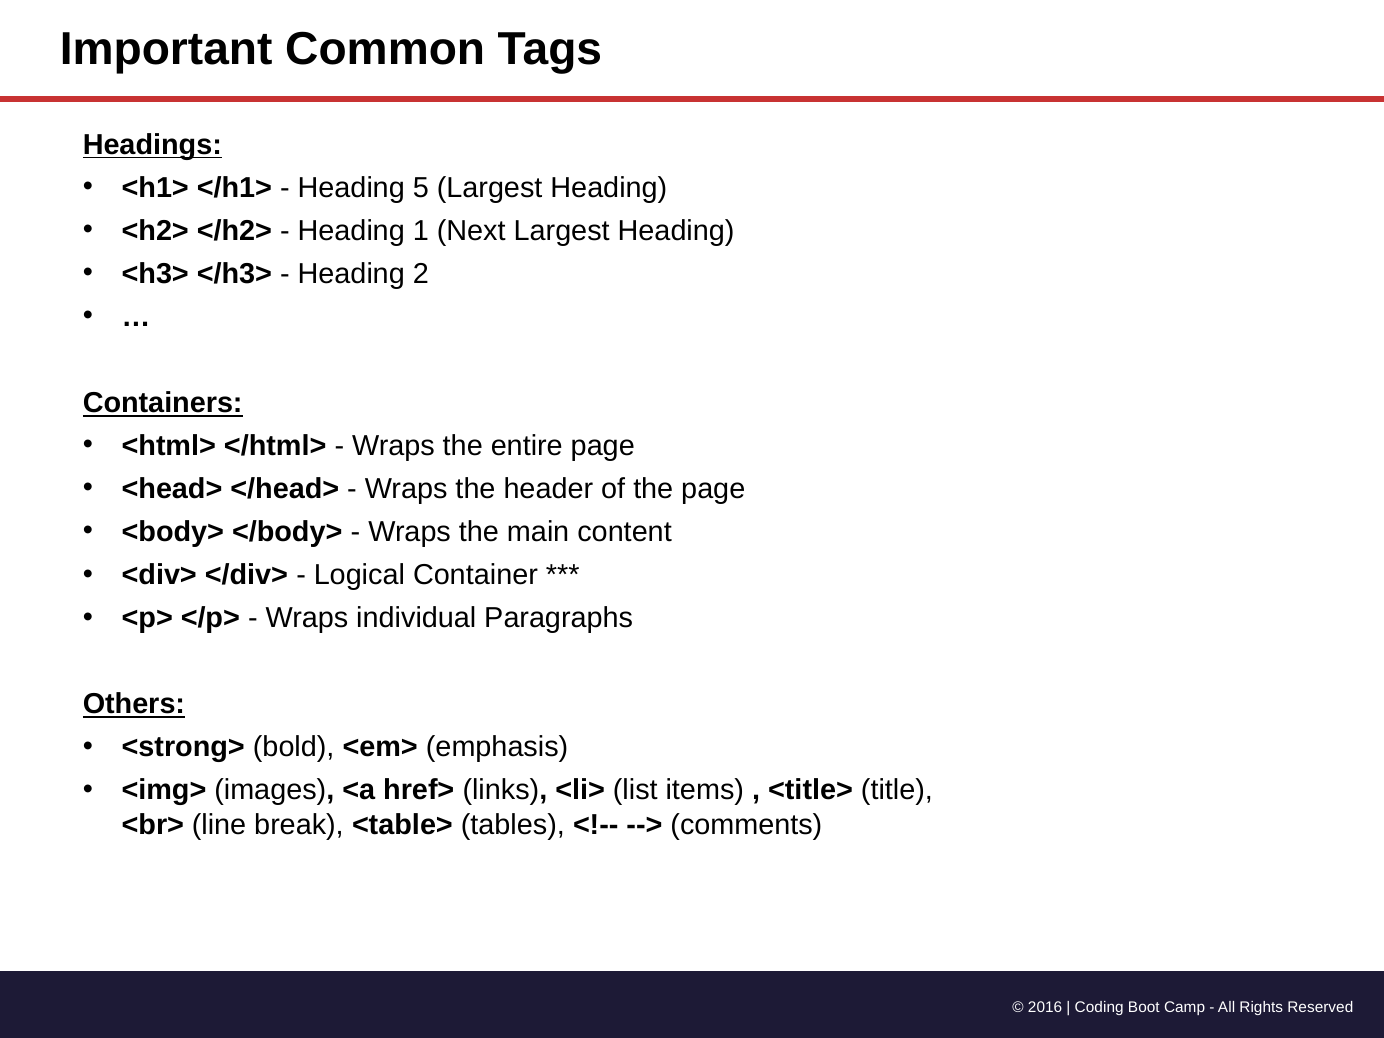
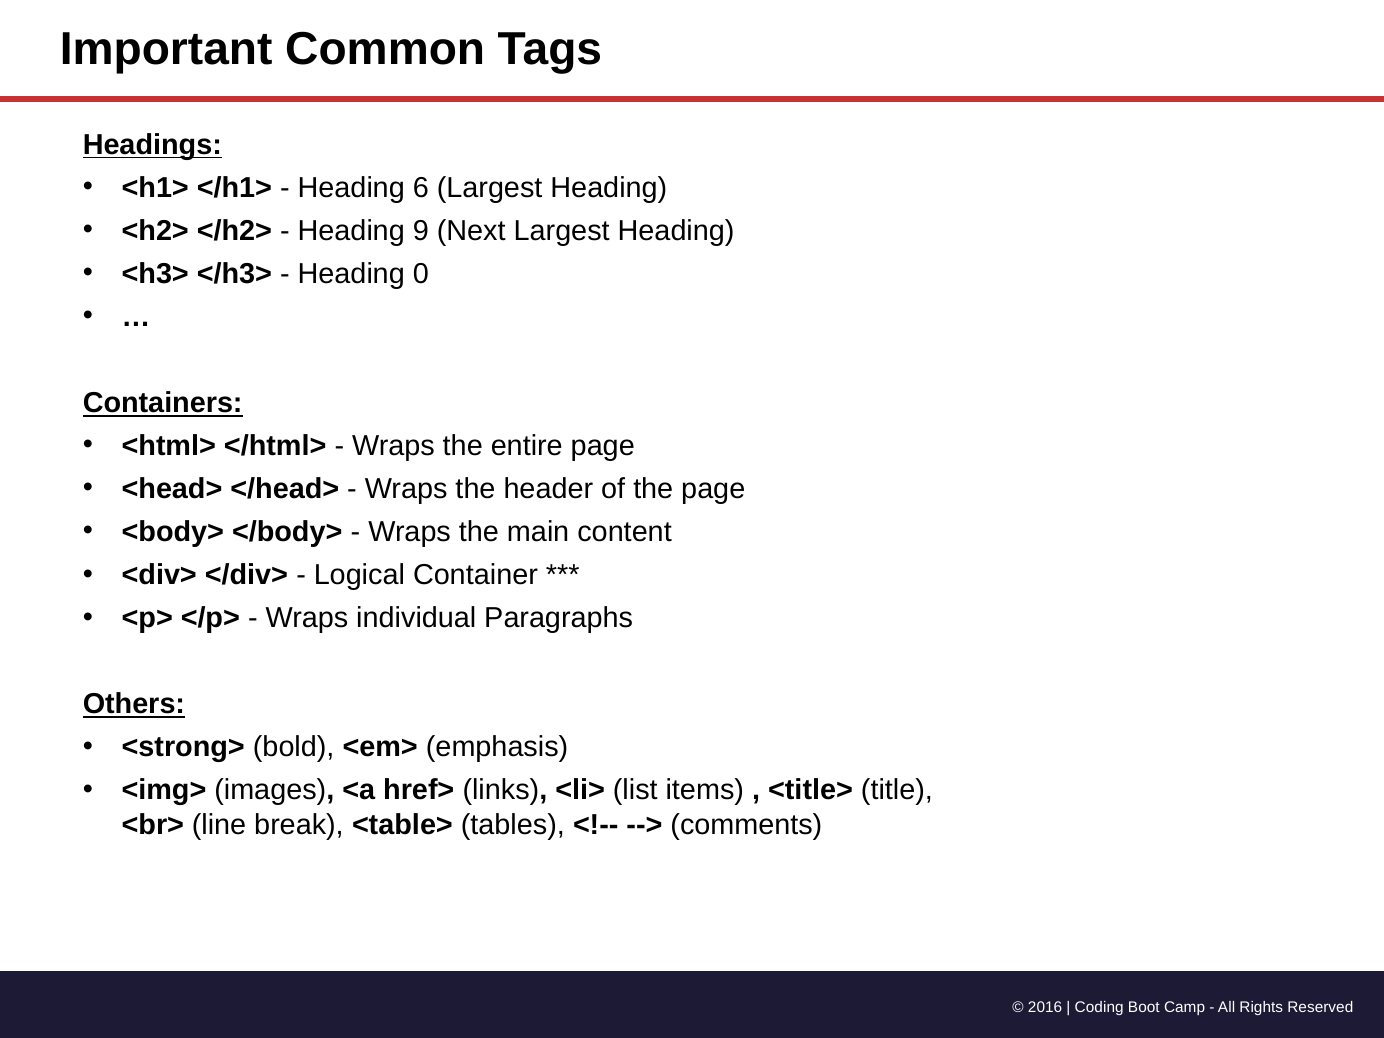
5: 5 -> 6
1: 1 -> 9
2: 2 -> 0
